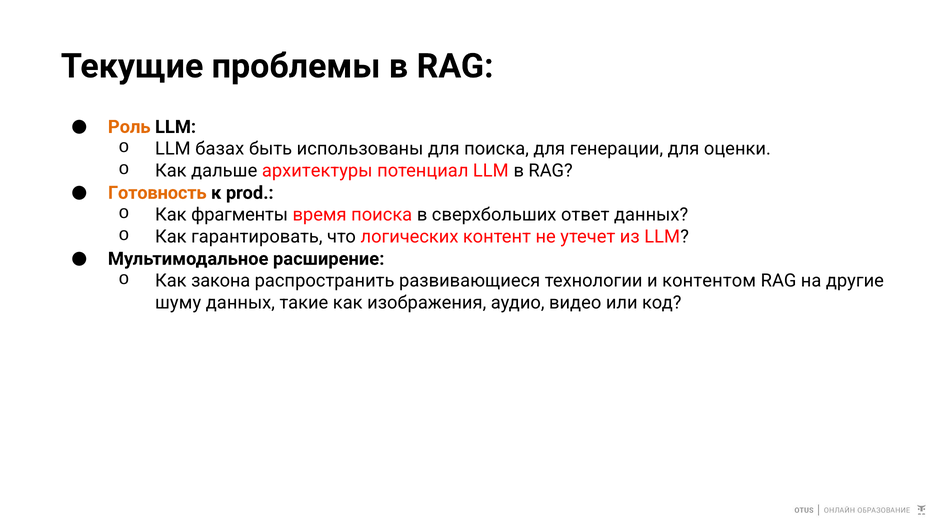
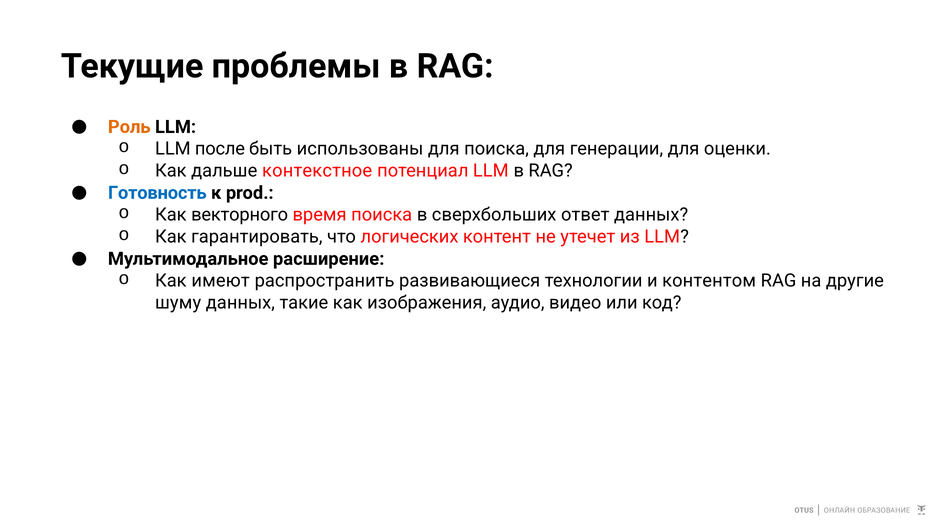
базах: базах -> после
архитектуры: архитектуры -> контекстное
Готовность colour: orange -> blue
фрагменты: фрагменты -> векторного
закона: закона -> имеют
